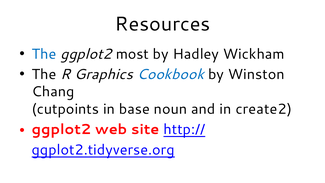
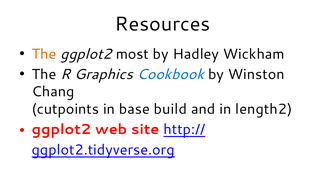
The at (44, 54) colour: blue -> orange
noun: noun -> build
create2: create2 -> length2
